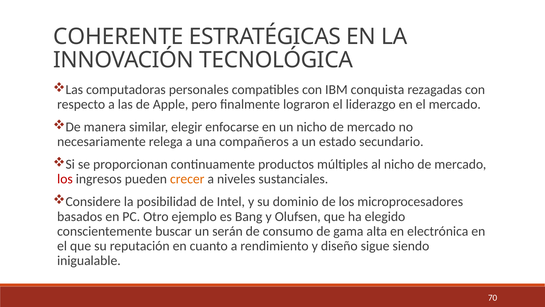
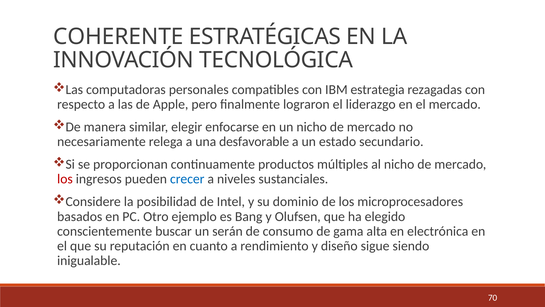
conquista: conquista -> estrategia
compañeros: compañeros -> desfavorable
crecer colour: orange -> blue
